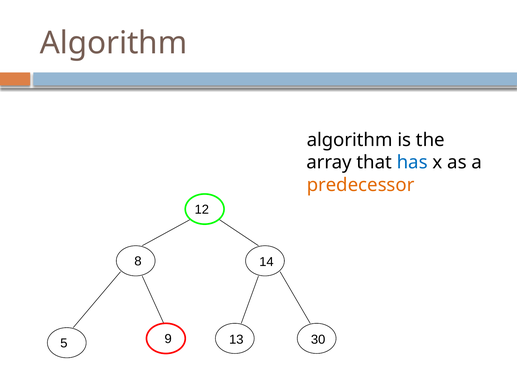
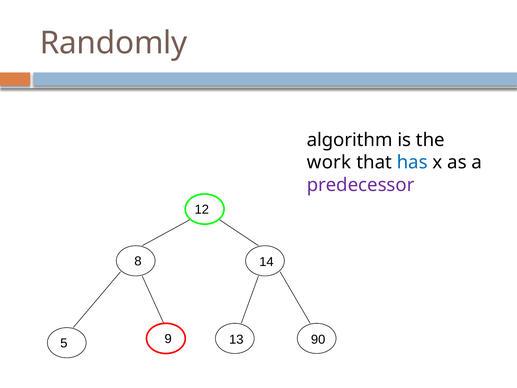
Algorithm at (113, 43): Algorithm -> Randomly
array: array -> work
predecessor colour: orange -> purple
30: 30 -> 90
